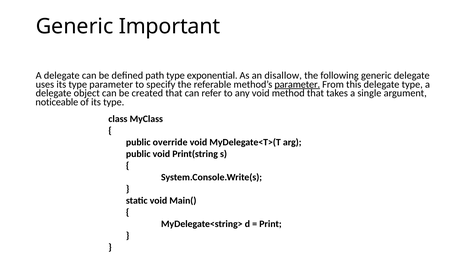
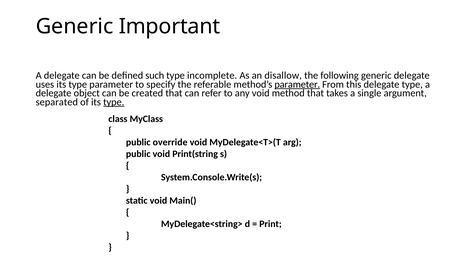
path: path -> such
exponential: exponential -> incomplete
noticeable: noticeable -> separated
type at (114, 102) underline: none -> present
